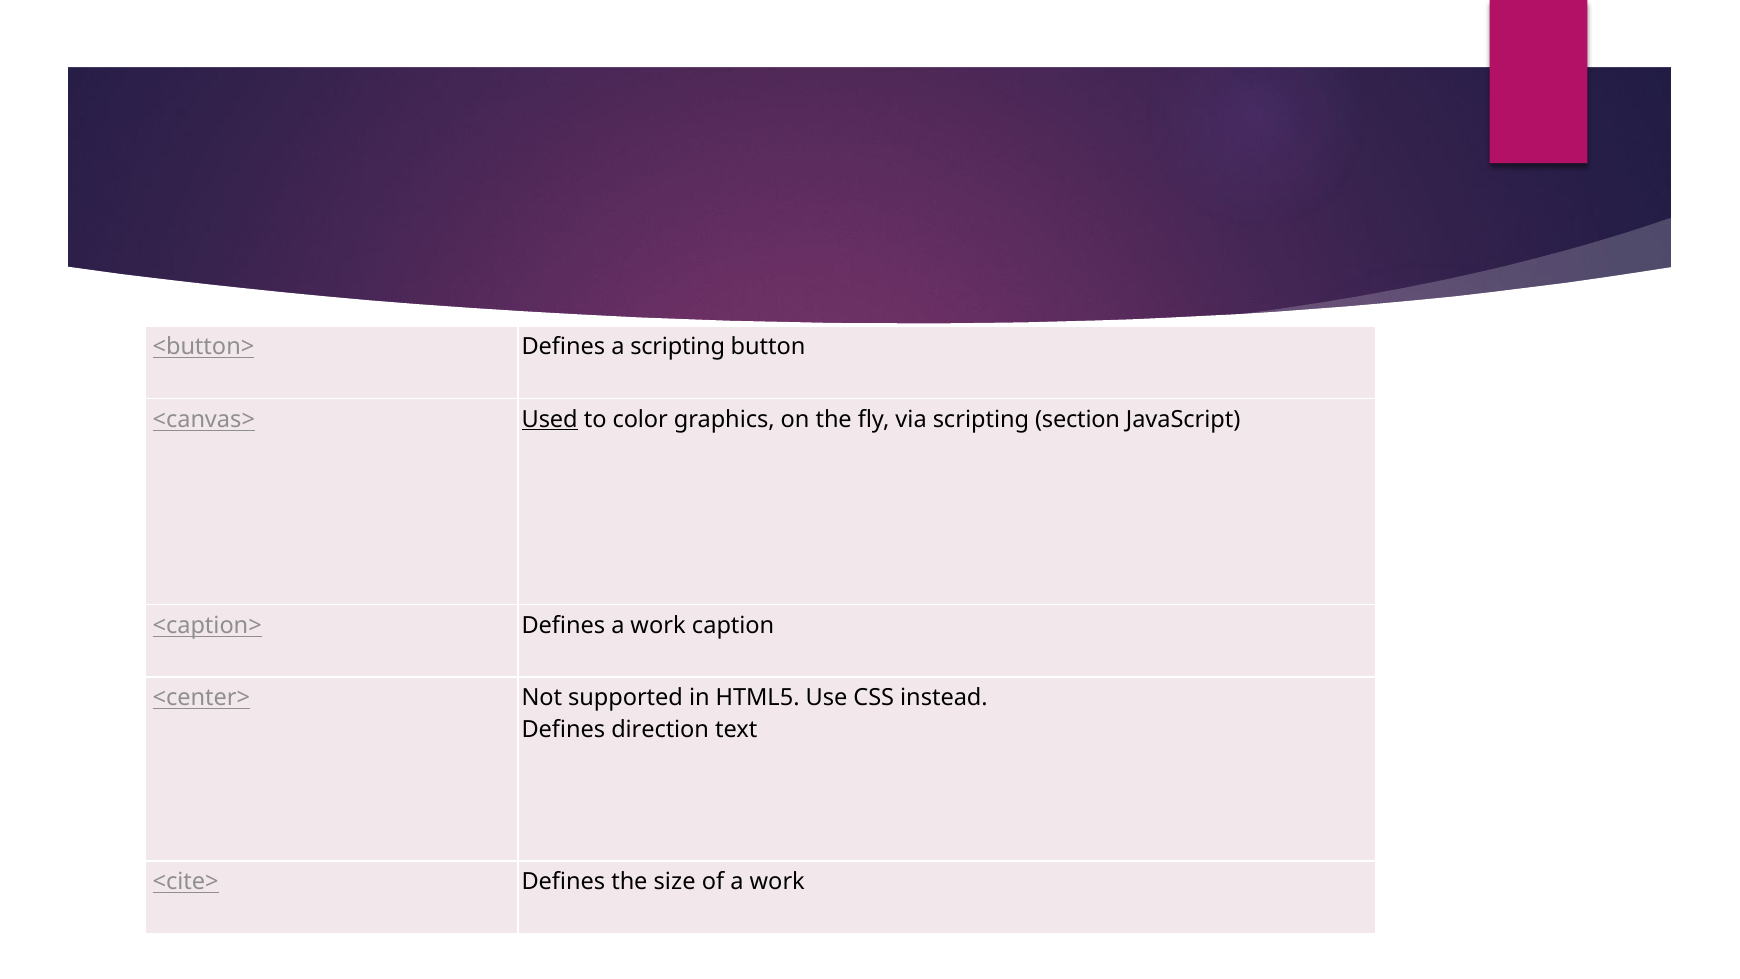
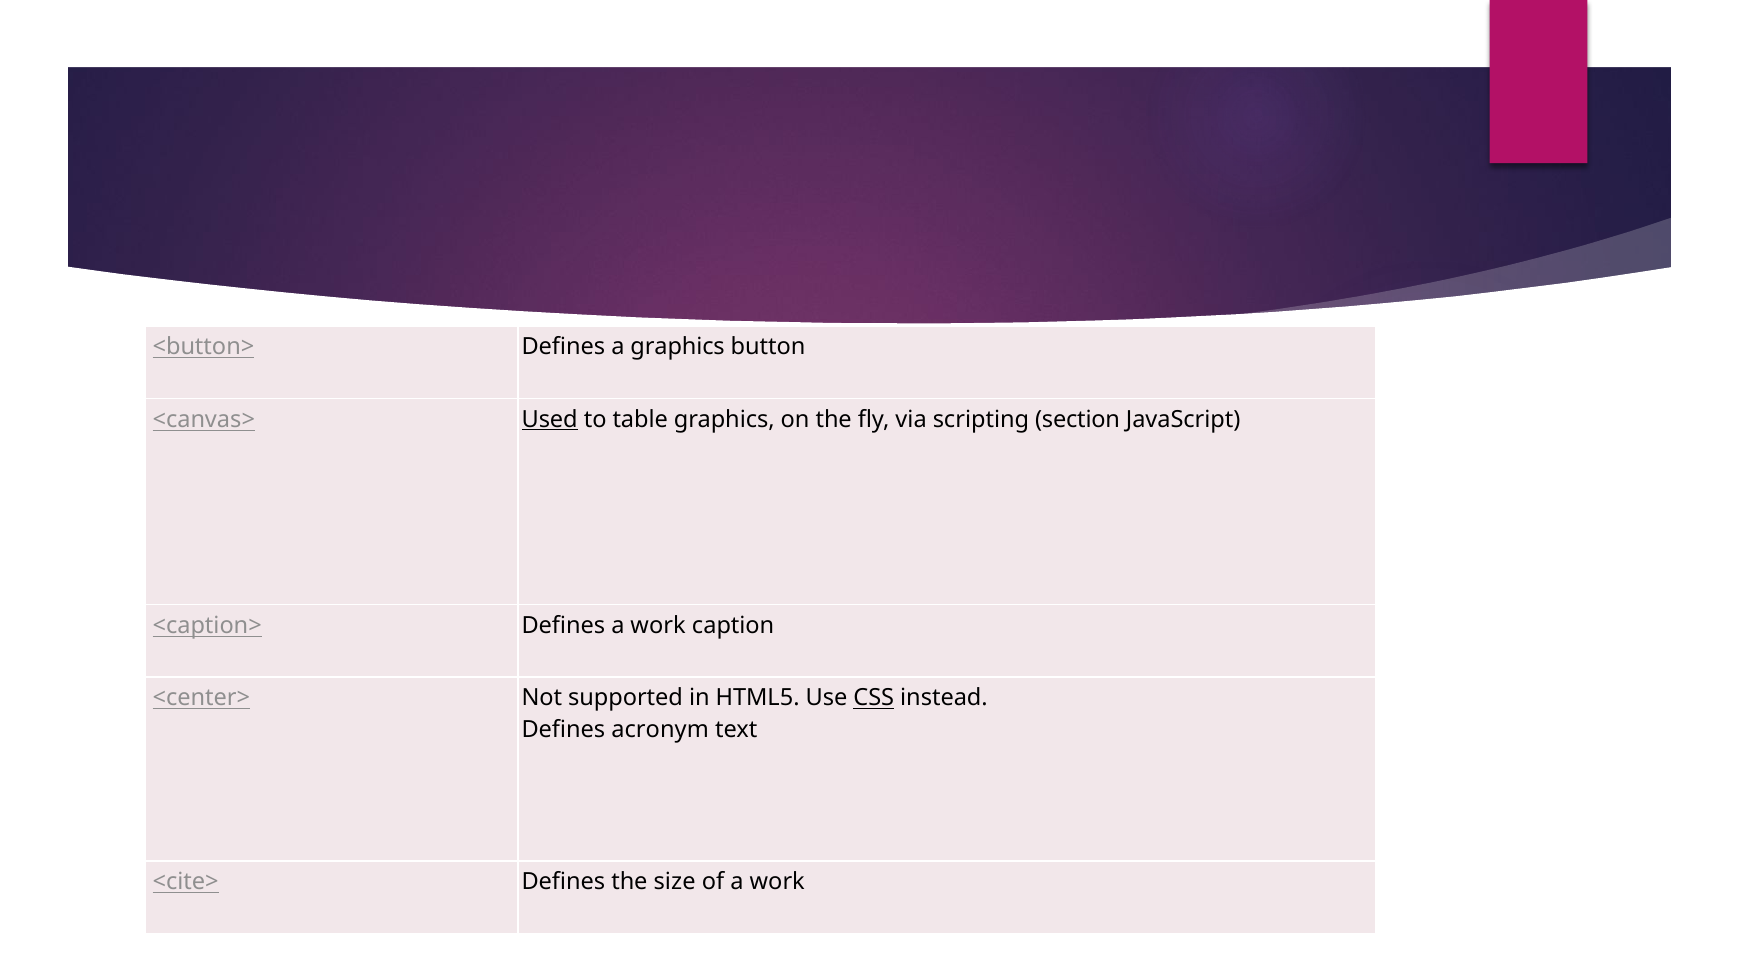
a scripting: scripting -> graphics
to color: color -> table
CSS at (874, 698) underline: none -> present
direction: direction -> acronym
